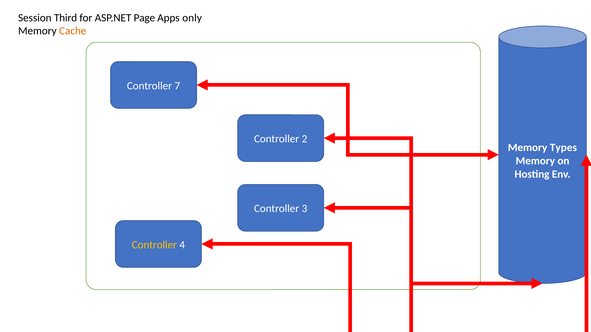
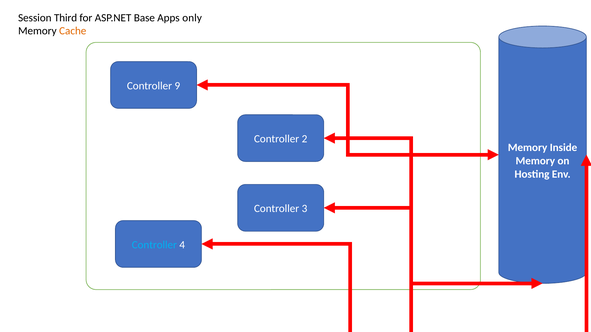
Page: Page -> Base
7: 7 -> 9
Types: Types -> Inside
Controller at (154, 245) colour: yellow -> light blue
